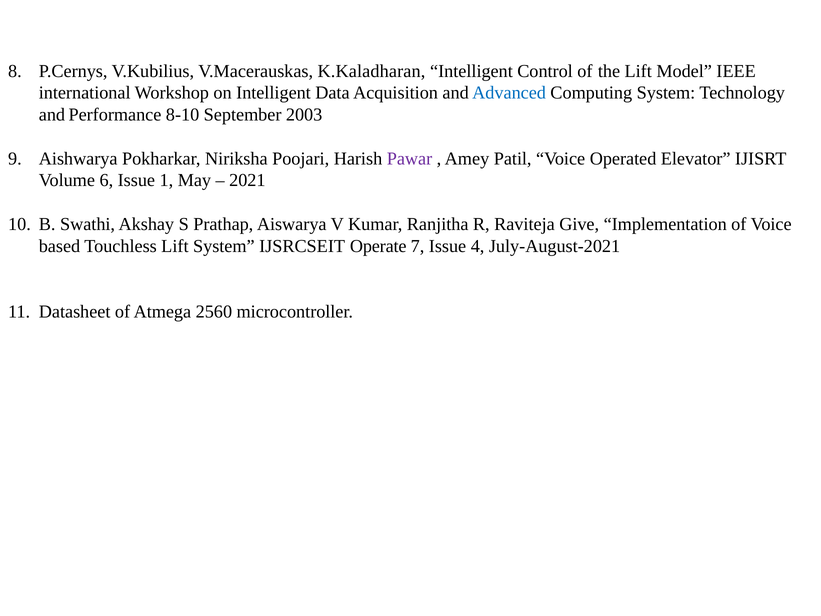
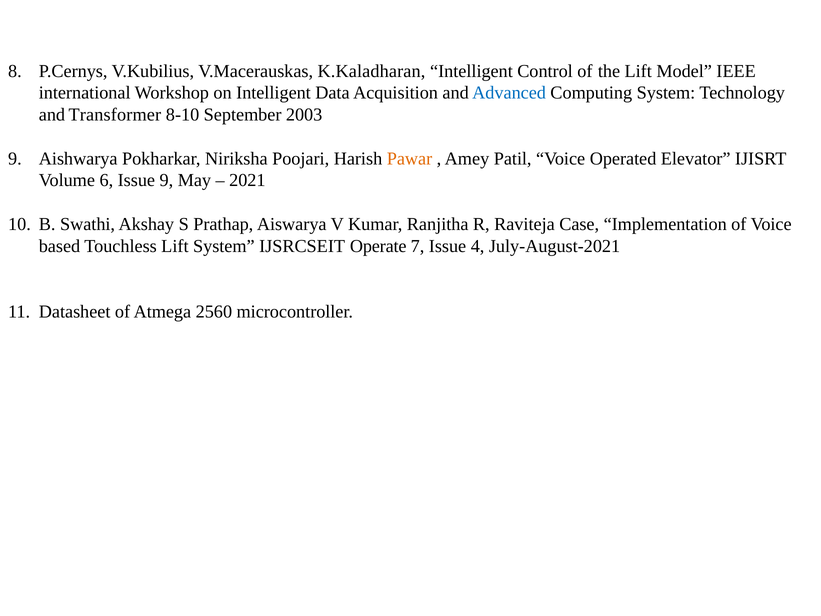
Performance: Performance -> Transformer
Pawar colour: purple -> orange
Issue 1: 1 -> 9
Give: Give -> Case
